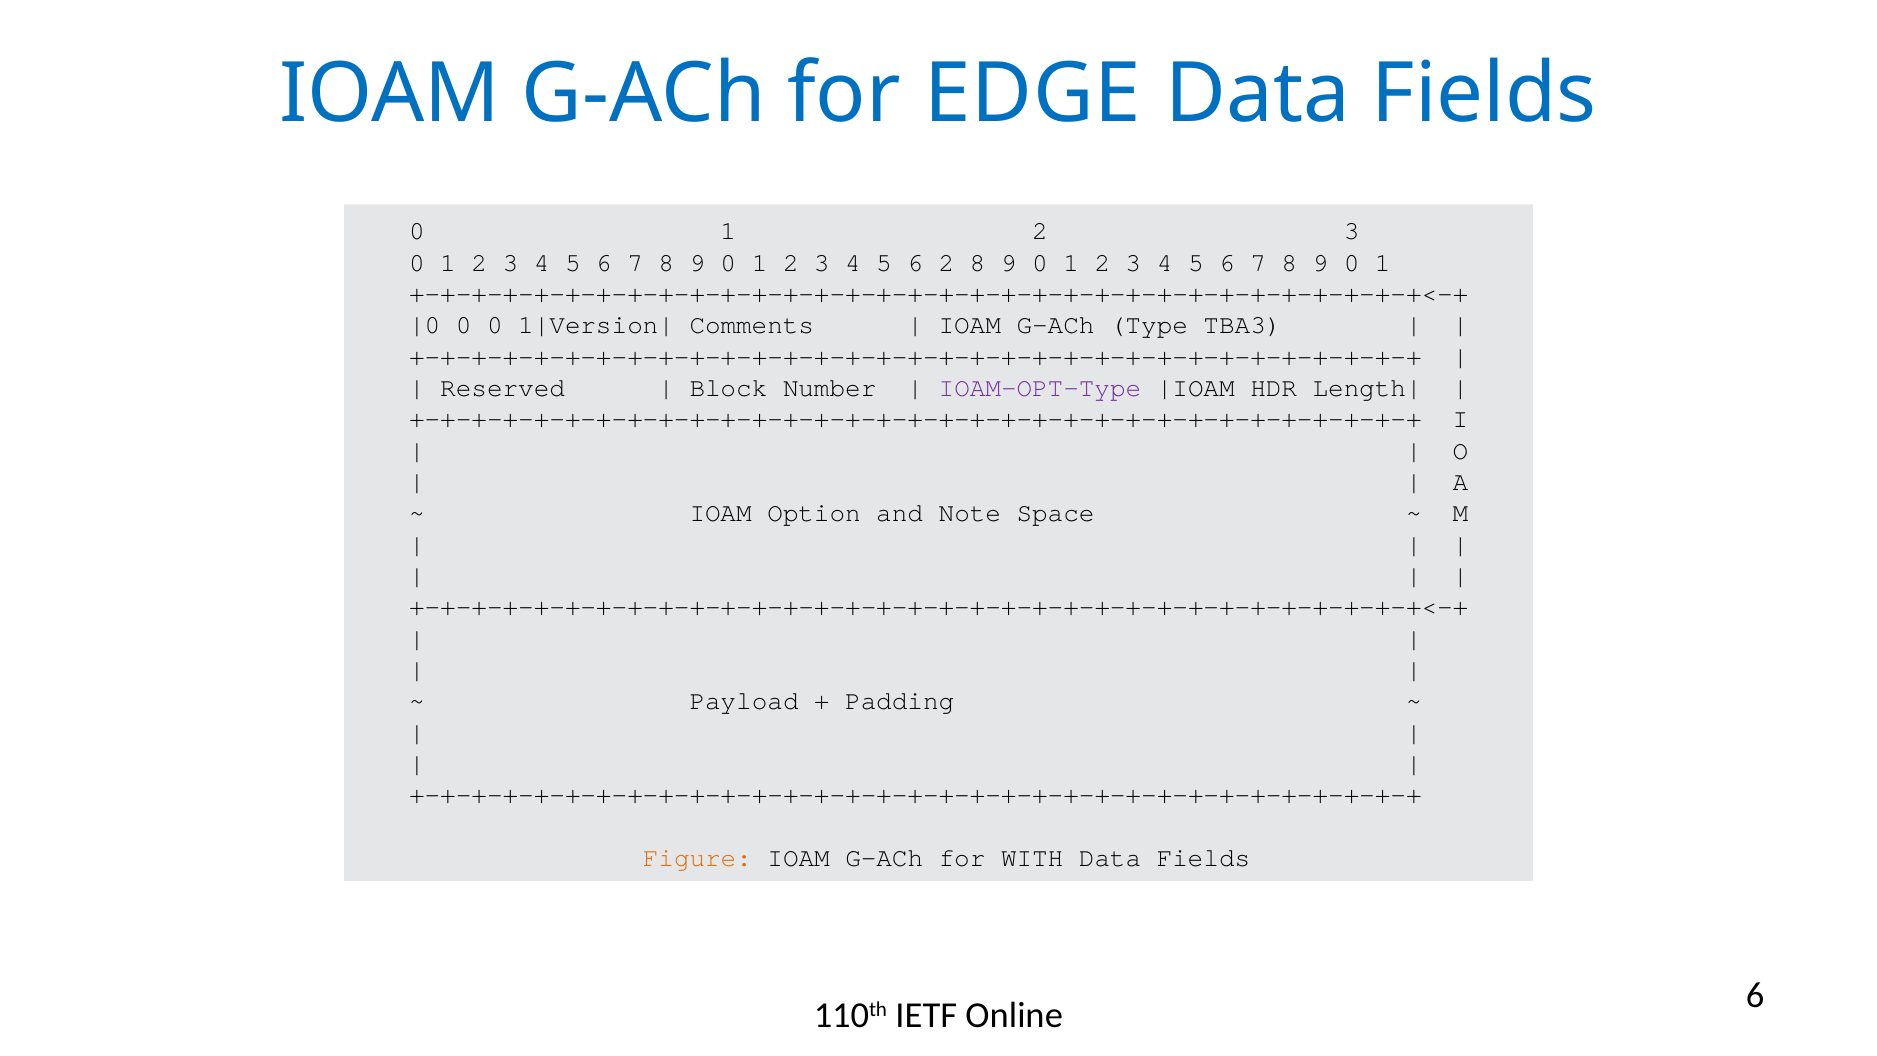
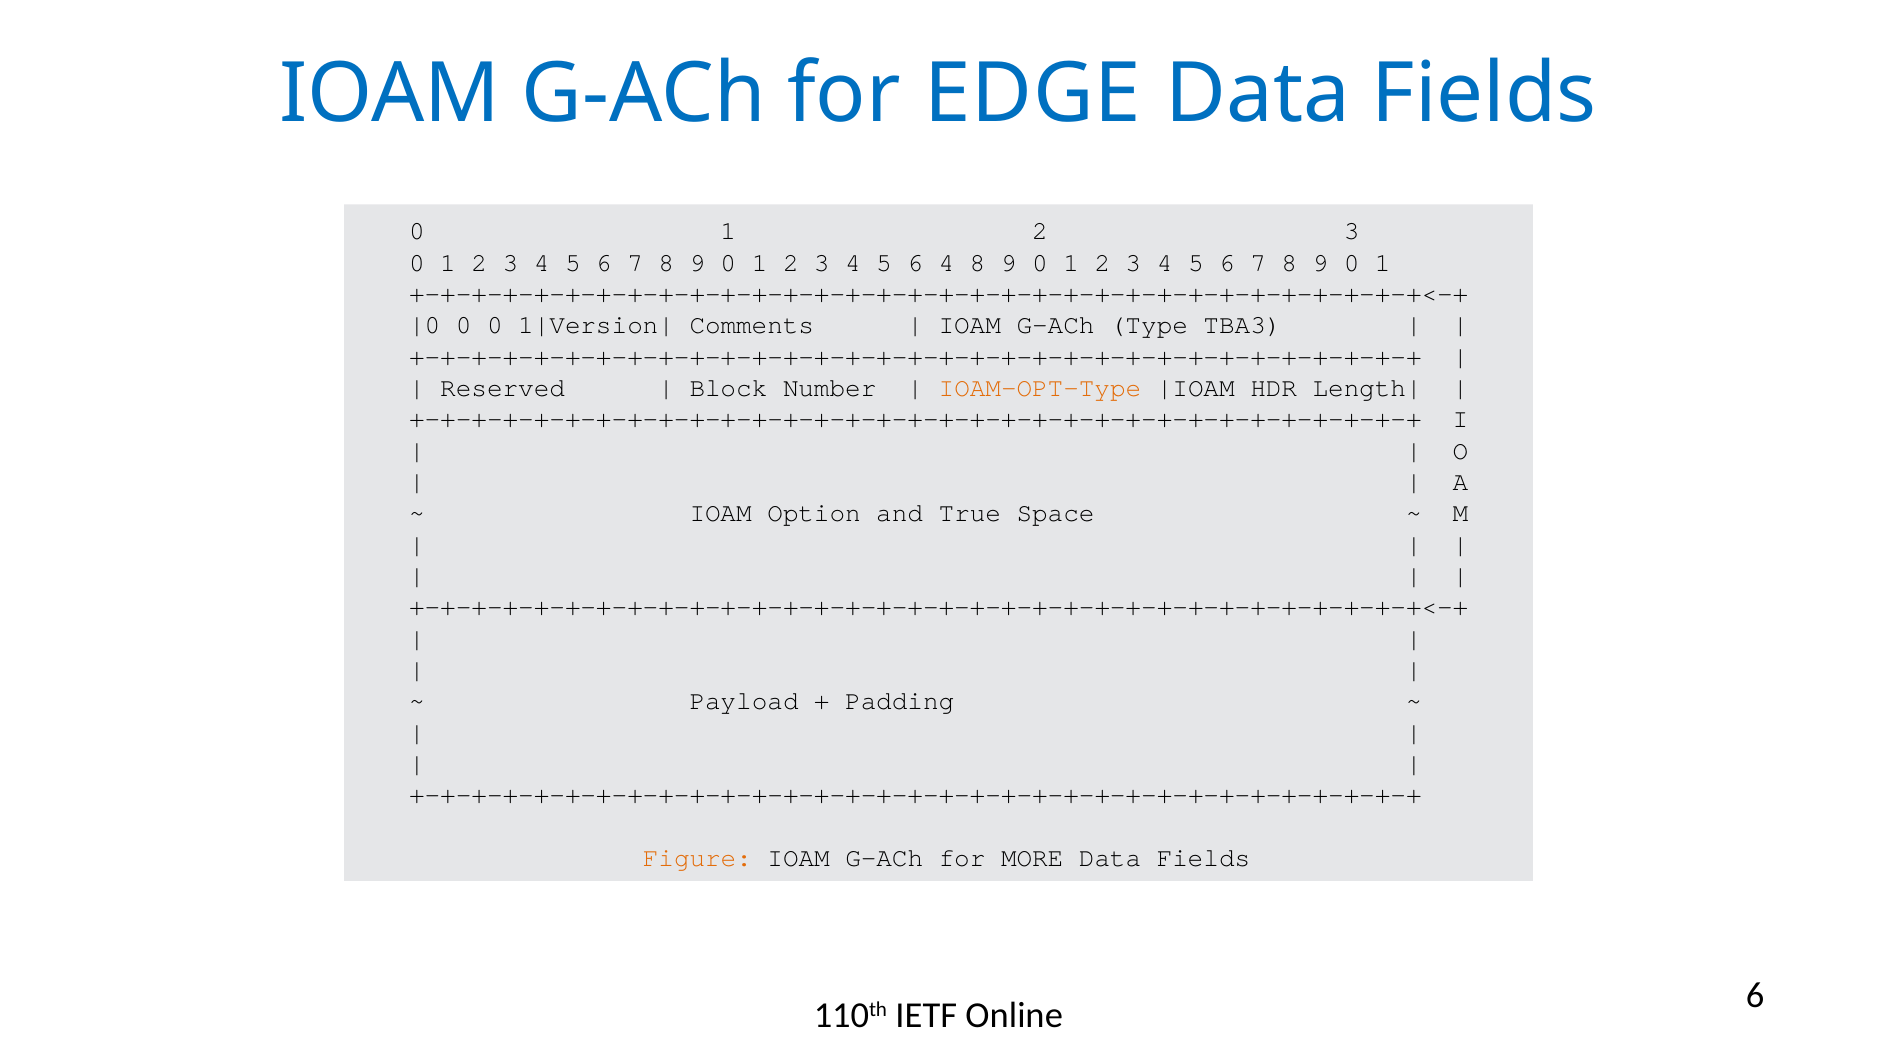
6 2: 2 -> 4
IOAM-OPT-Type colour: purple -> orange
Note: Note -> True
WITH: WITH -> MORE
